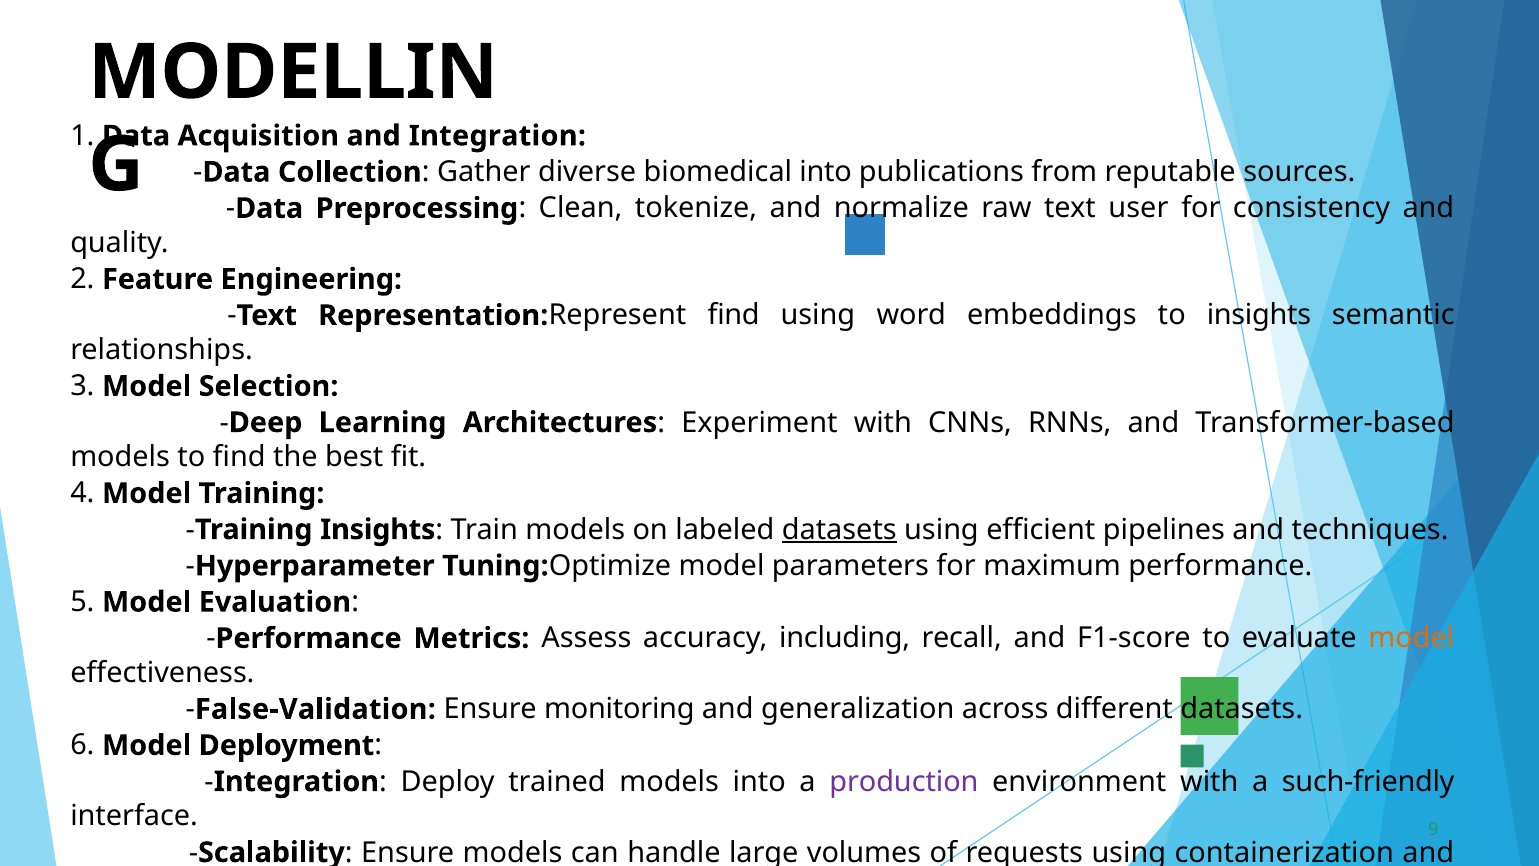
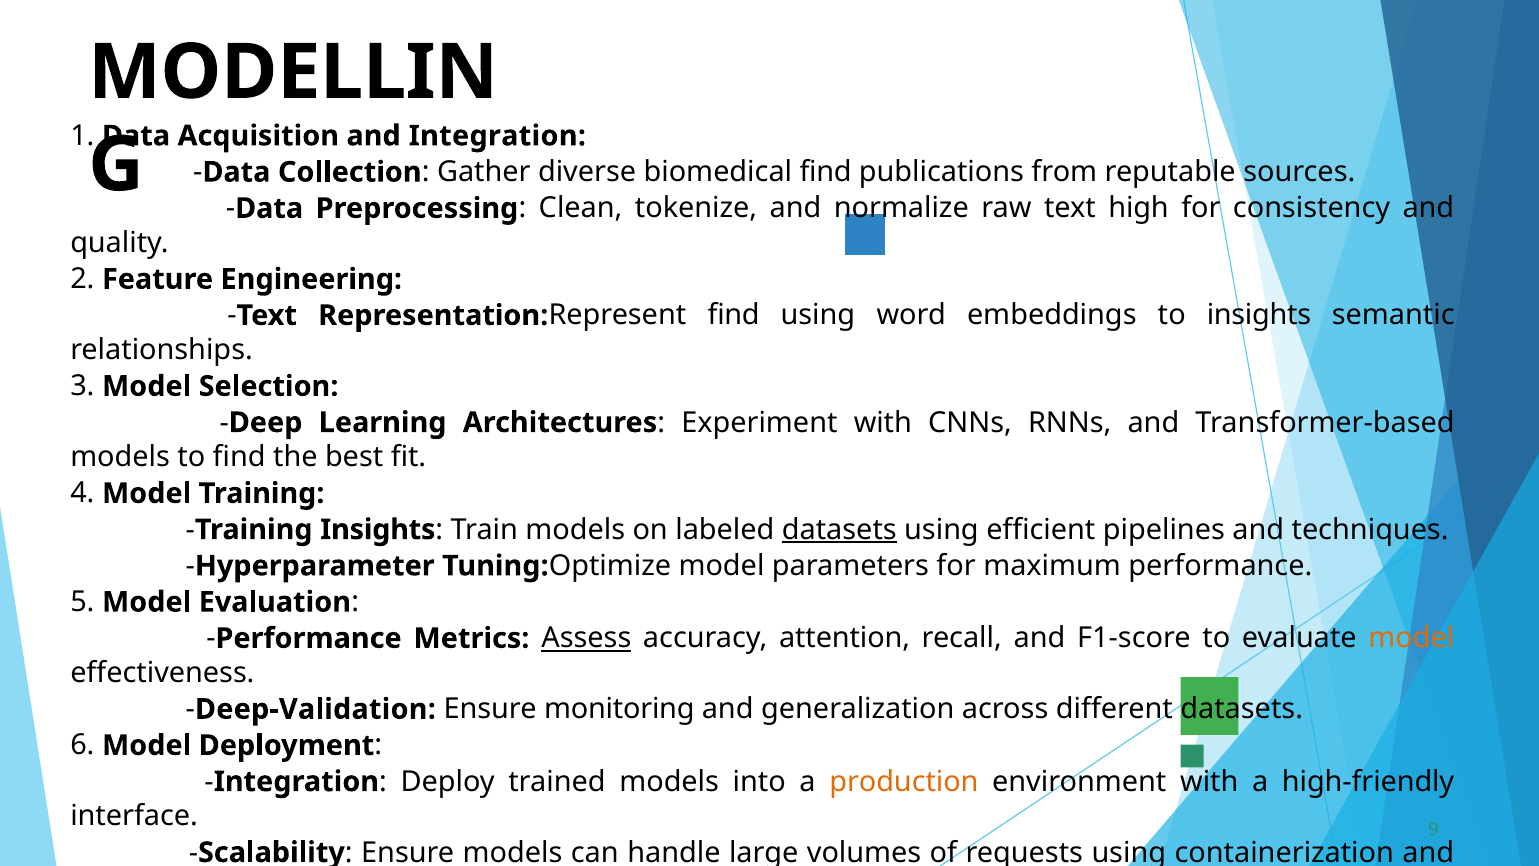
biomedical into: into -> find
user: user -> high
Assess underline: none -> present
including: including -> attention
False-Validation: False-Validation -> Deep-Validation
production colour: purple -> orange
such-friendly: such-friendly -> high-friendly
